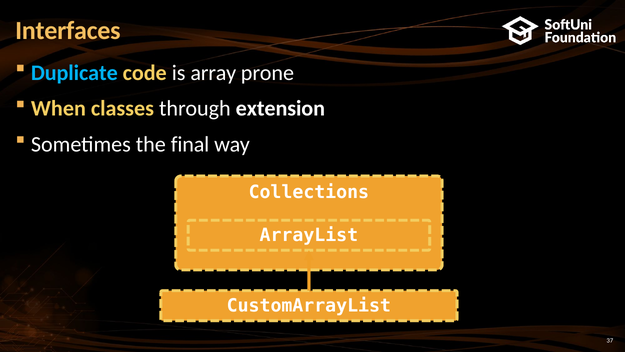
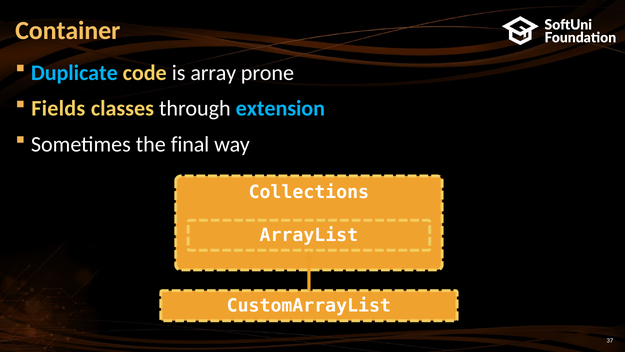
Interfaces: Interfaces -> Container
When: When -> Fields
extension colour: white -> light blue
